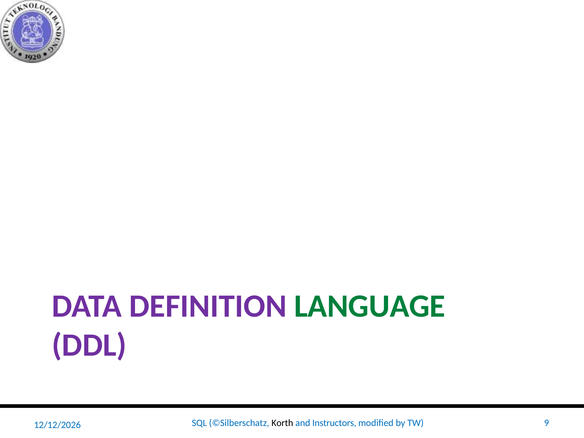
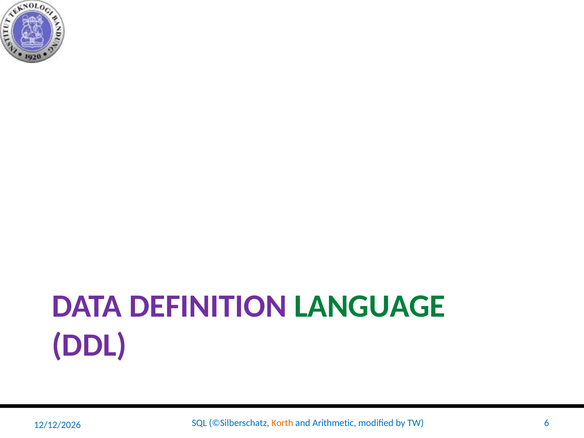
Korth colour: black -> orange
Instructors: Instructors -> Arithmetic
9: 9 -> 6
